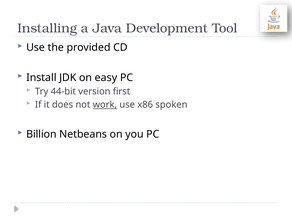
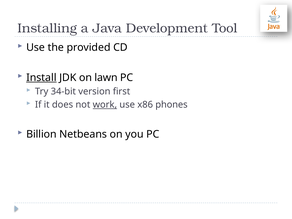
Install underline: none -> present
easy: easy -> lawn
44-bit: 44-bit -> 34-bit
spoken: spoken -> phones
